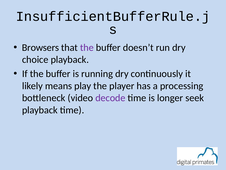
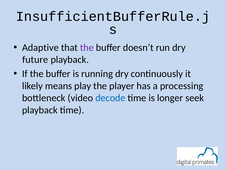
Browsers: Browsers -> Adaptive
choice: choice -> future
decode colour: purple -> blue
